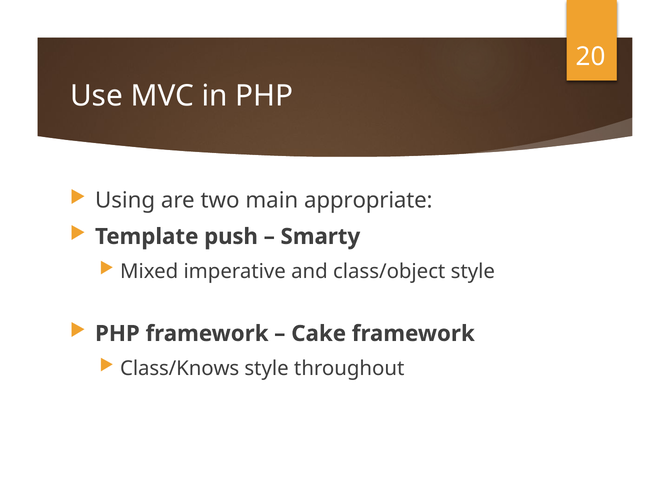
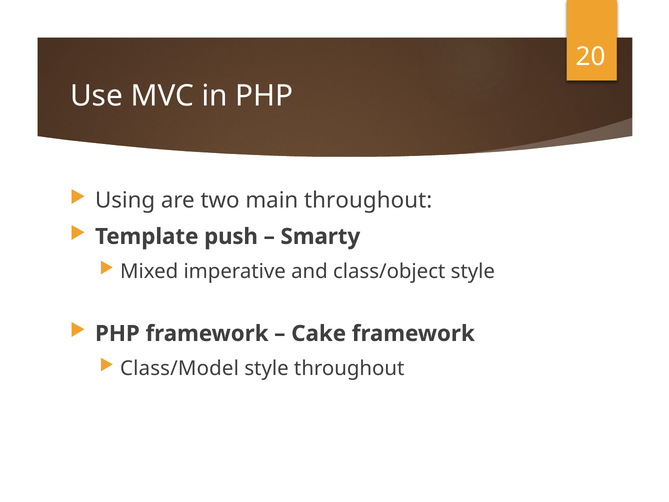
main appropriate: appropriate -> throughout
Class/Knows: Class/Knows -> Class/Model
